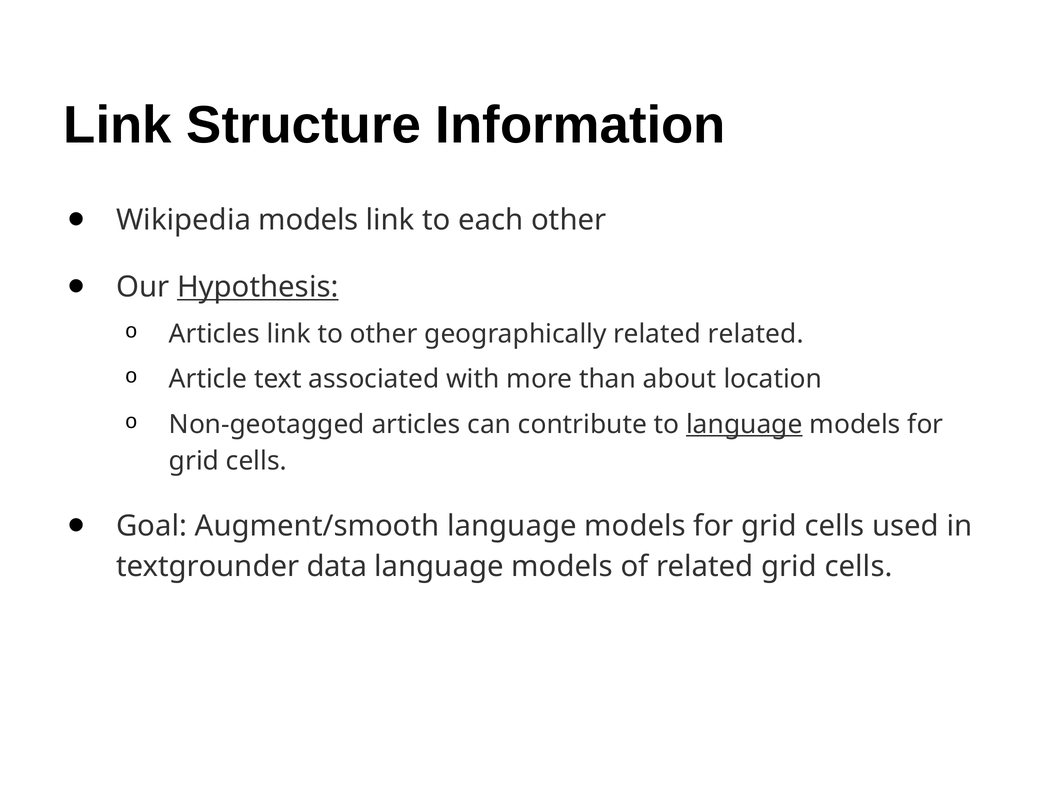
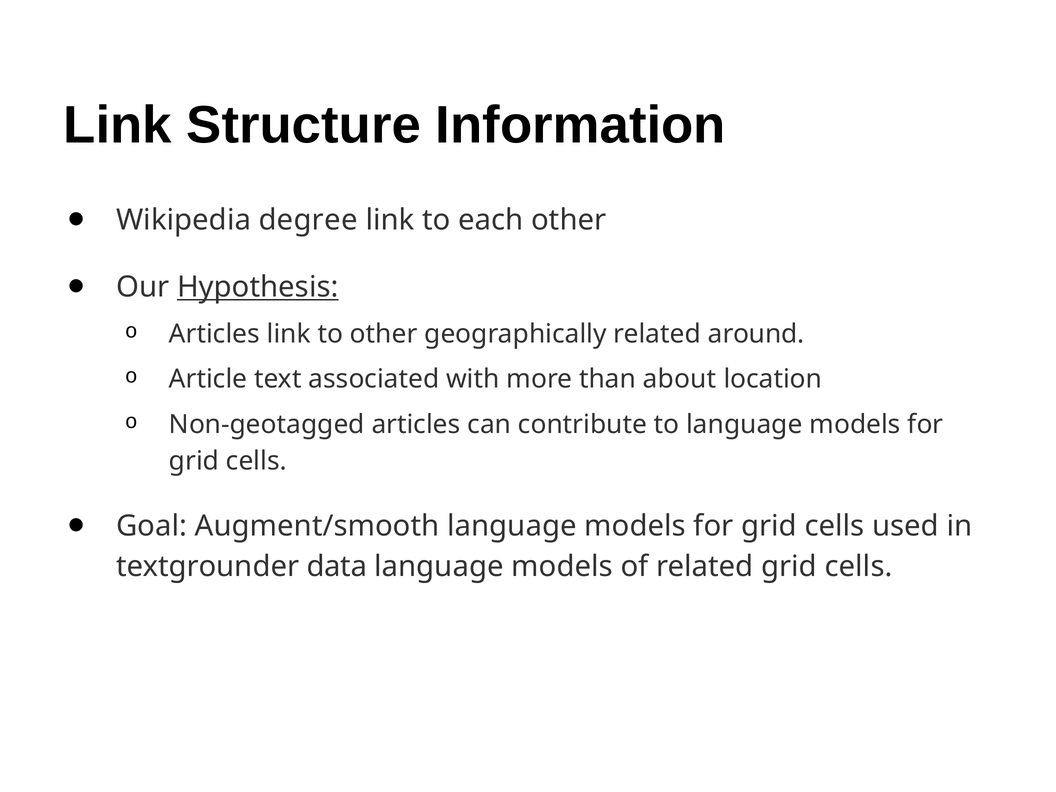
Wikipedia models: models -> degree
related related: related -> around
language at (744, 424) underline: present -> none
